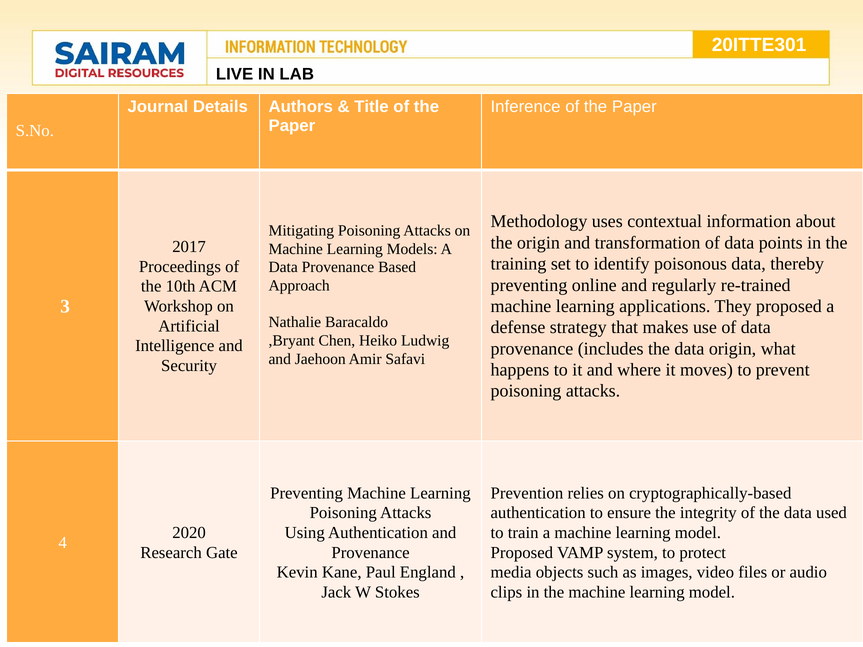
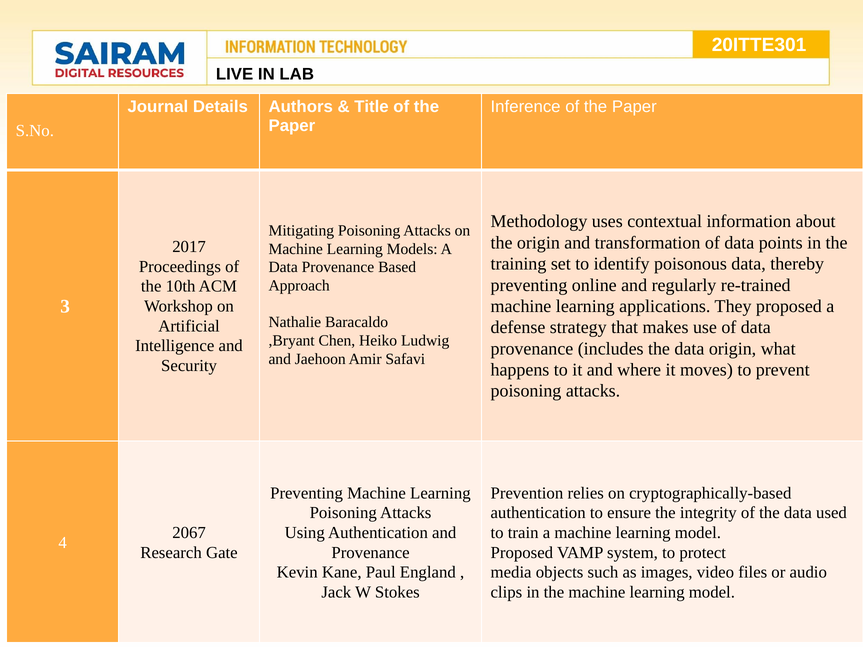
2020: 2020 -> 2067
